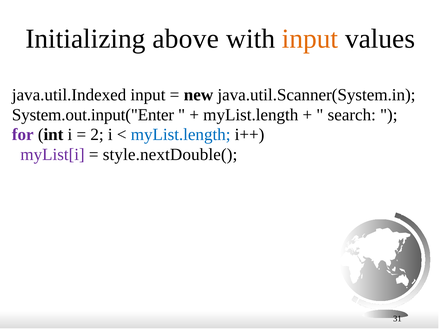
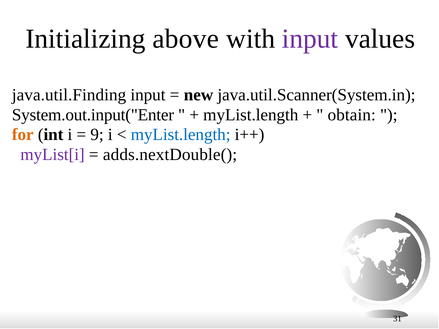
input at (310, 39) colour: orange -> purple
java.util.Indexed: java.util.Indexed -> java.util.Finding
search: search -> obtain
for colour: purple -> orange
2: 2 -> 9
style.nextDouble(: style.nextDouble( -> adds.nextDouble(
